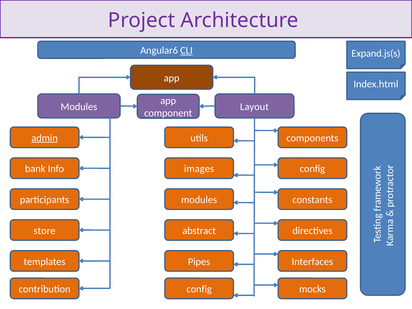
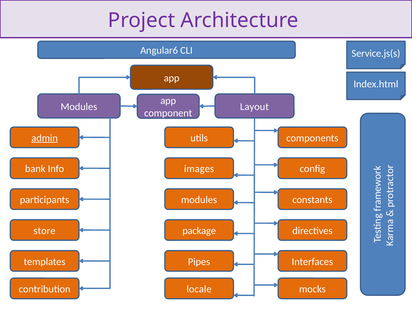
CLI underline: present -> none
Expand.js(s: Expand.js(s -> Service.js(s
abstract: abstract -> package
config at (199, 289): config -> locale
